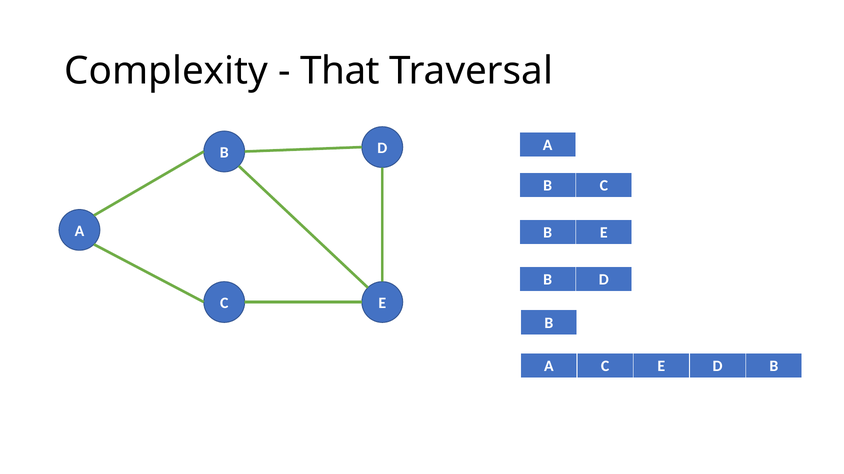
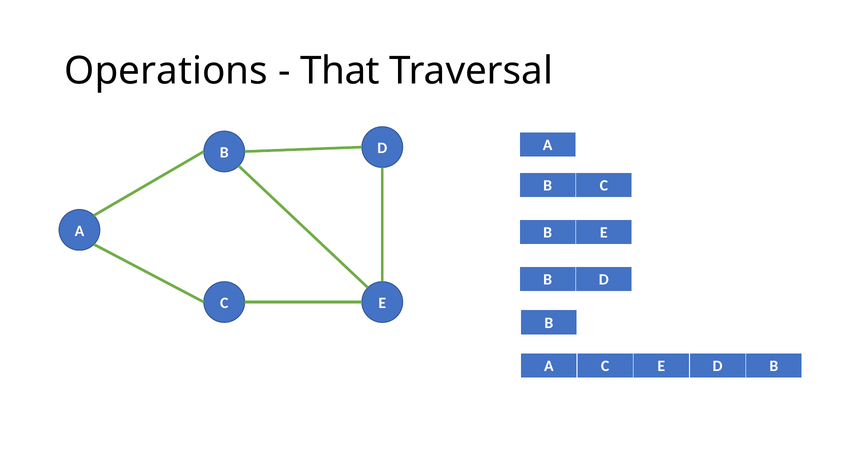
Complexity: Complexity -> Operations
